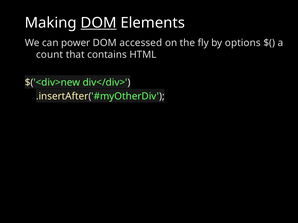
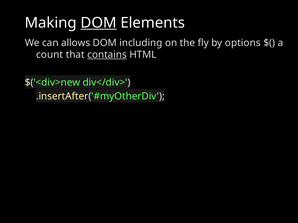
power: power -> allows
accessed: accessed -> including
contains underline: none -> present
